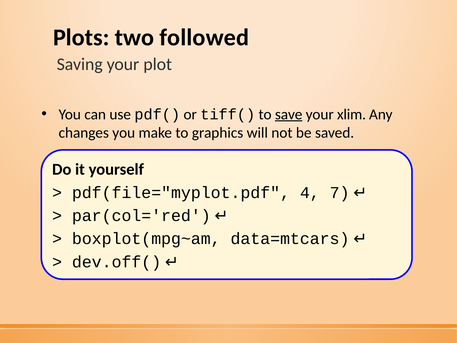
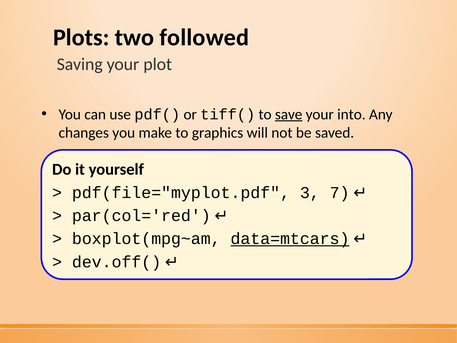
xlim: xlim -> into
4: 4 -> 3
data=mtcars underline: none -> present
